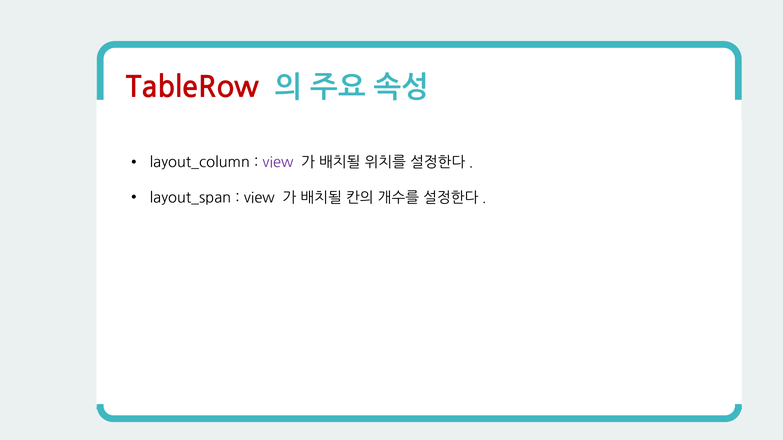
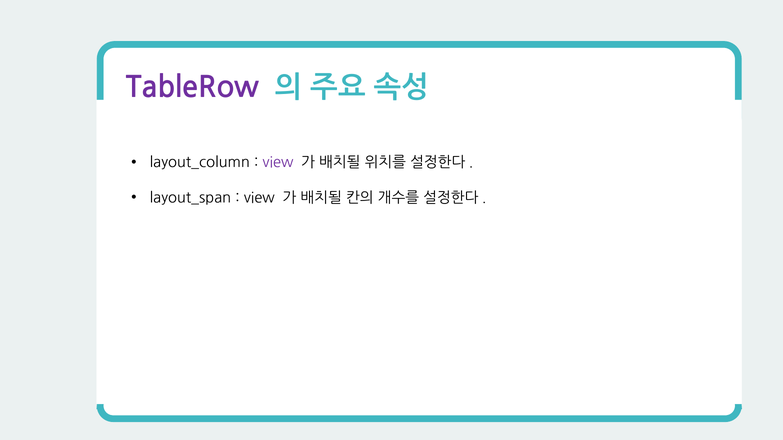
TableRow colour: red -> purple
